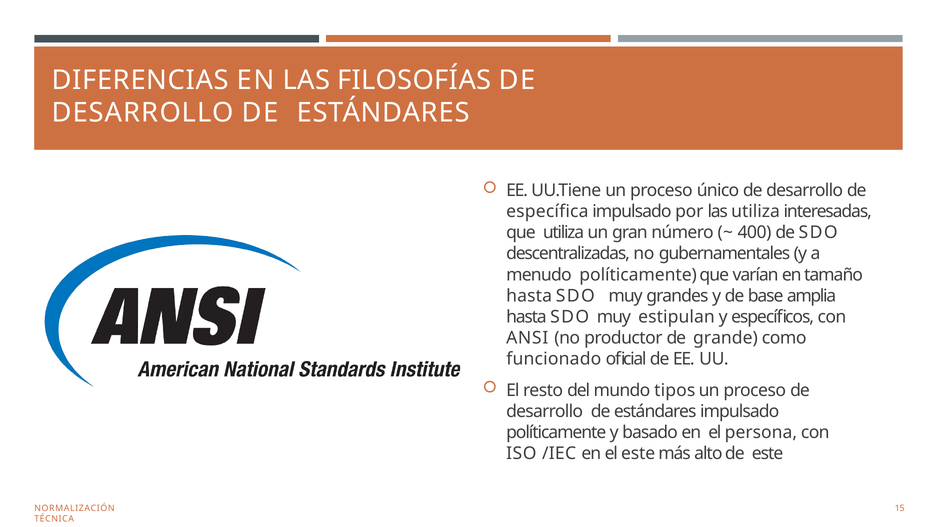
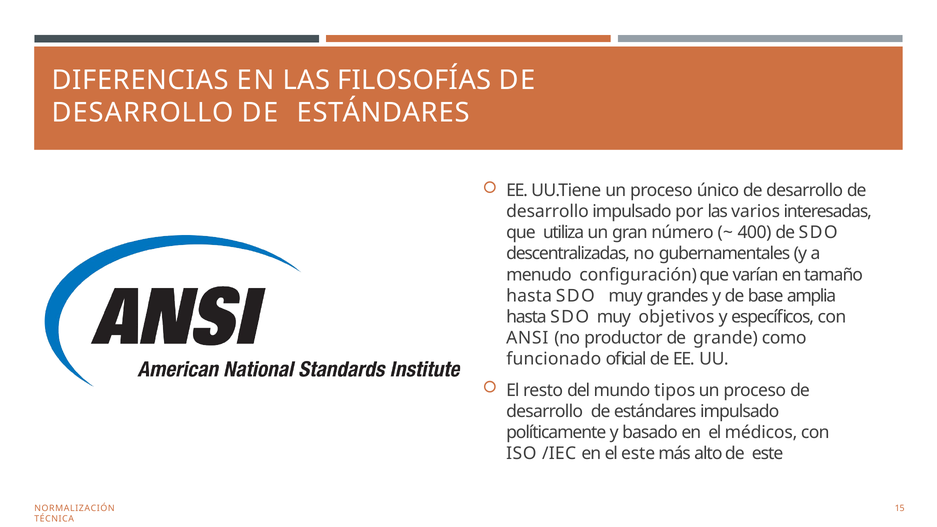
específica at (547, 211): específica -> desarrollo
las utiliza: utiliza -> varios
menudo políticamente: políticamente -> configuración
estipulan: estipulan -> objetivos
persona: persona -> médicos
